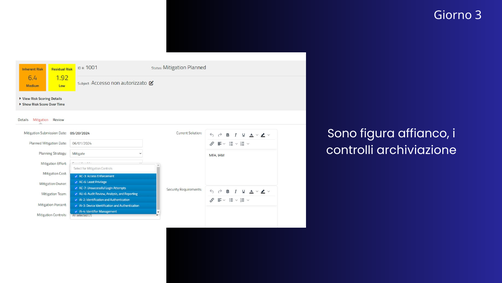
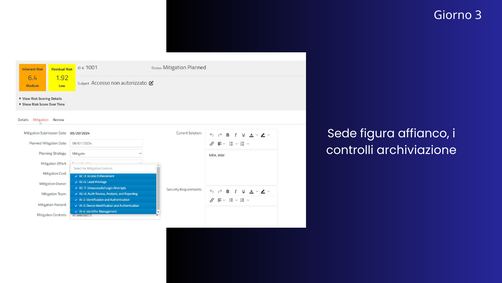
Sono: Sono -> Sede
